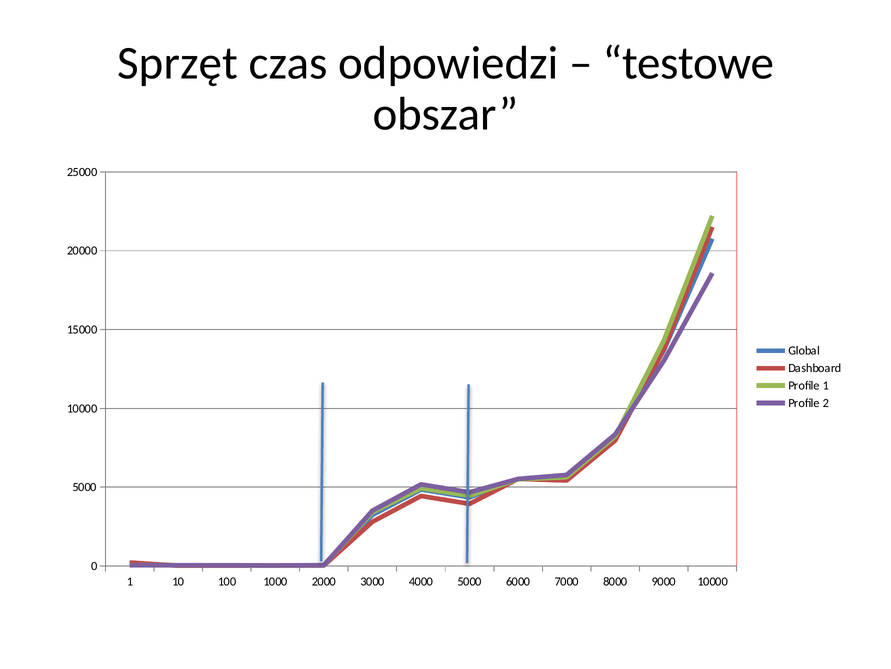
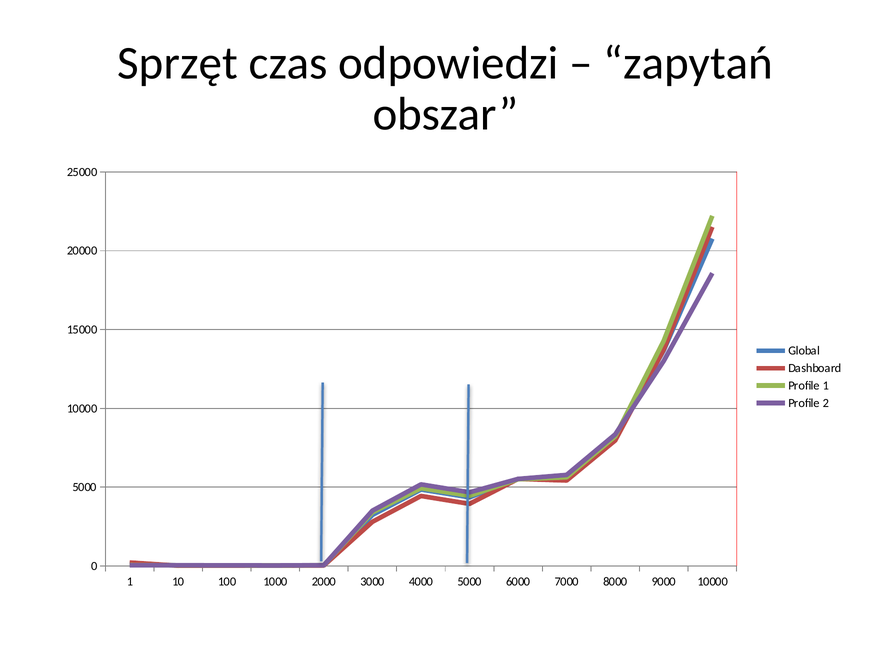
testowe: testowe -> zapytań
